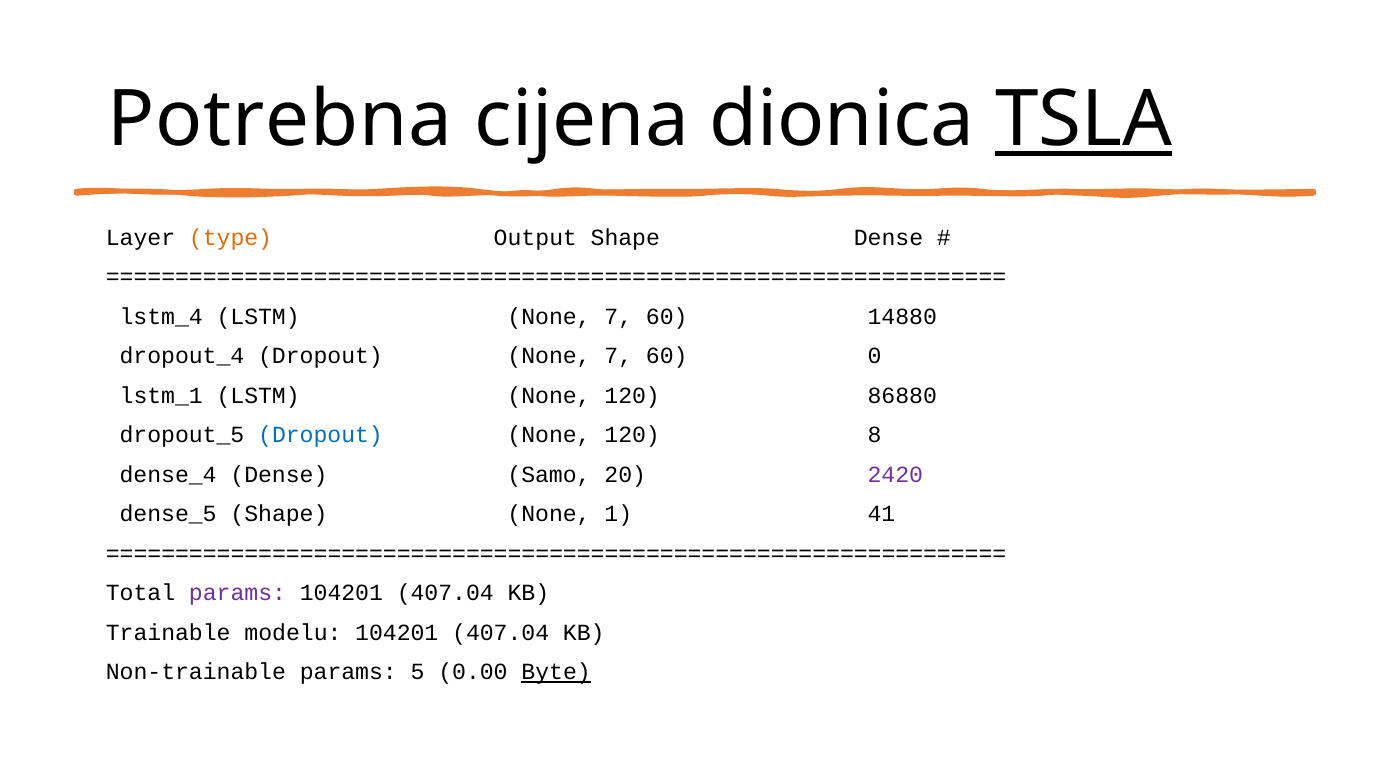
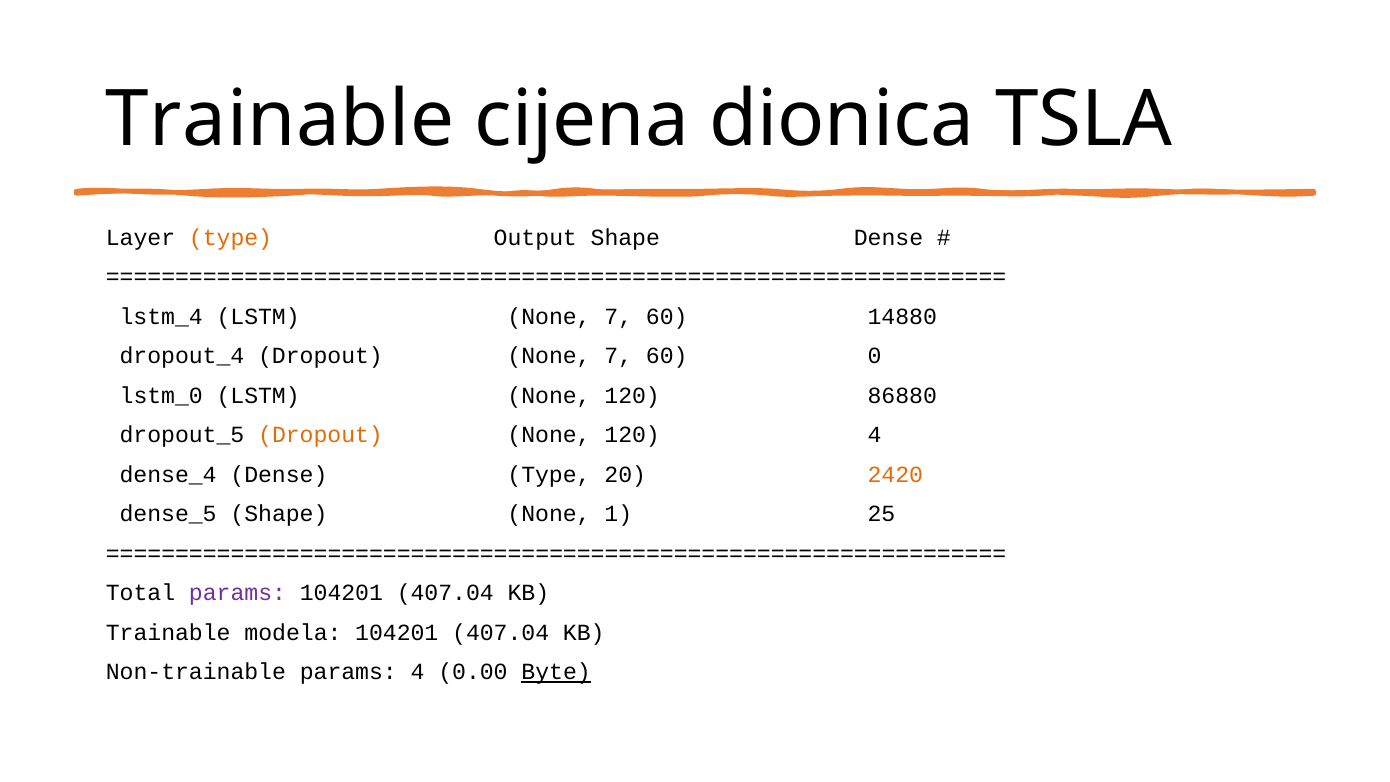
Potrebna at (280, 120): Potrebna -> Trainable
TSLA underline: present -> none
lstm_1: lstm_1 -> lstm_0
Dropout at (321, 435) colour: blue -> orange
120 8: 8 -> 4
Dense Samo: Samo -> Type
2420 colour: purple -> orange
41: 41 -> 25
modelu: modelu -> modela
params 5: 5 -> 4
